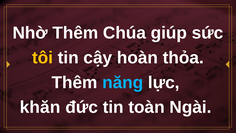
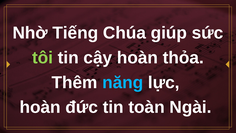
Nhờ Thêm: Thêm -> Tiếng
tôi colour: yellow -> light green
khăn at (40, 107): khăn -> hoàn
